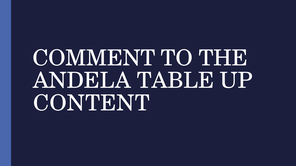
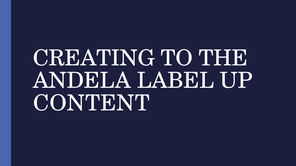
COMMENT: COMMENT -> CREATING
TABLE: TABLE -> LABEL
